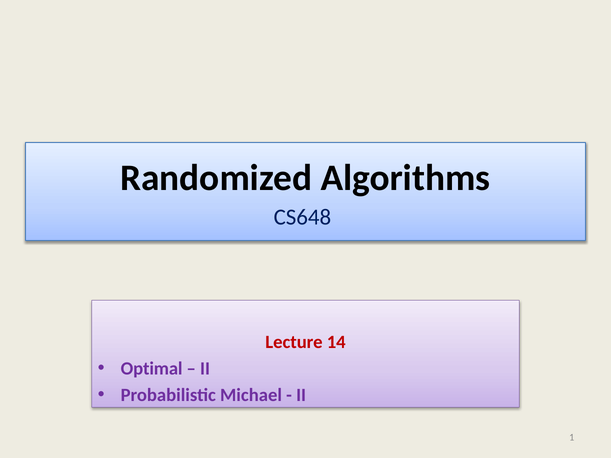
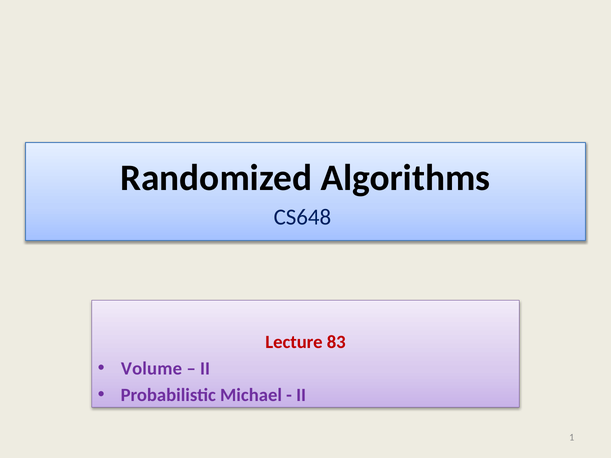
14: 14 -> 83
Optimal: Optimal -> Volume
